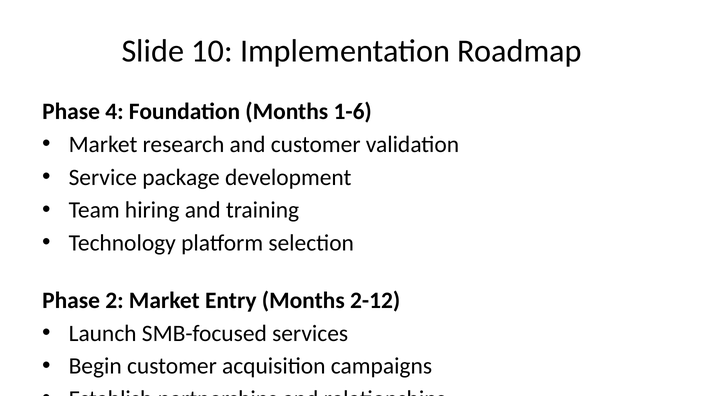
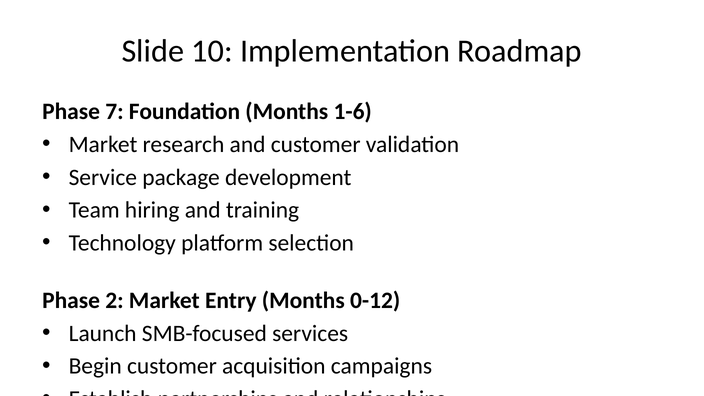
4: 4 -> 7
2-12: 2-12 -> 0-12
